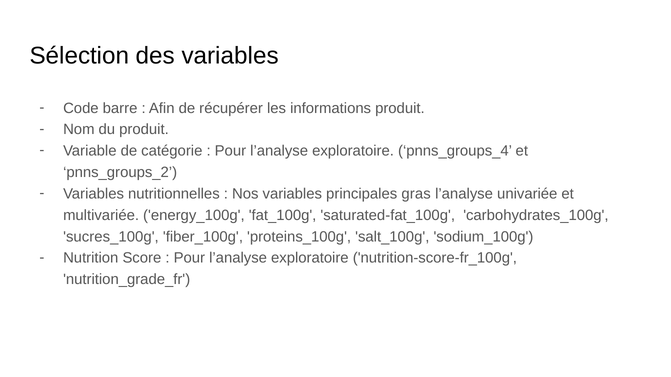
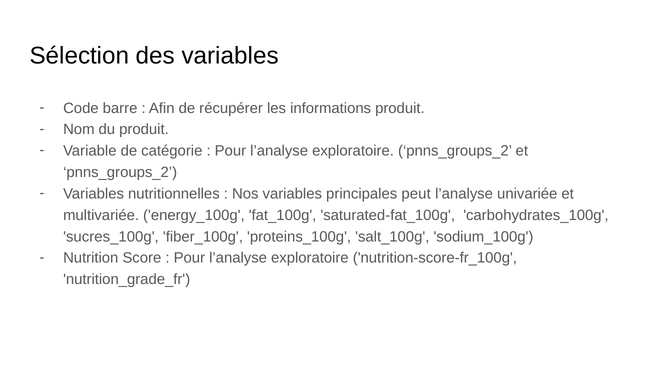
exploratoire pnns_groups_4: pnns_groups_4 -> pnns_groups_2
gras: gras -> peut
